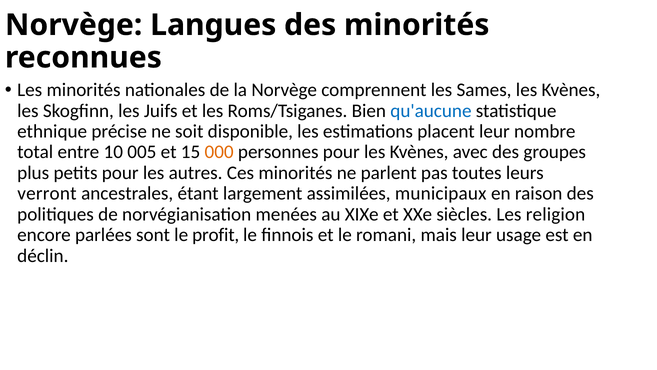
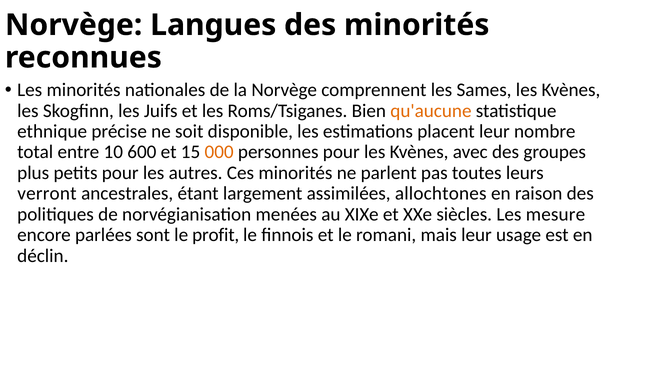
qu'aucune colour: blue -> orange
005: 005 -> 600
municipaux: municipaux -> allochtones
religion: religion -> mesure
